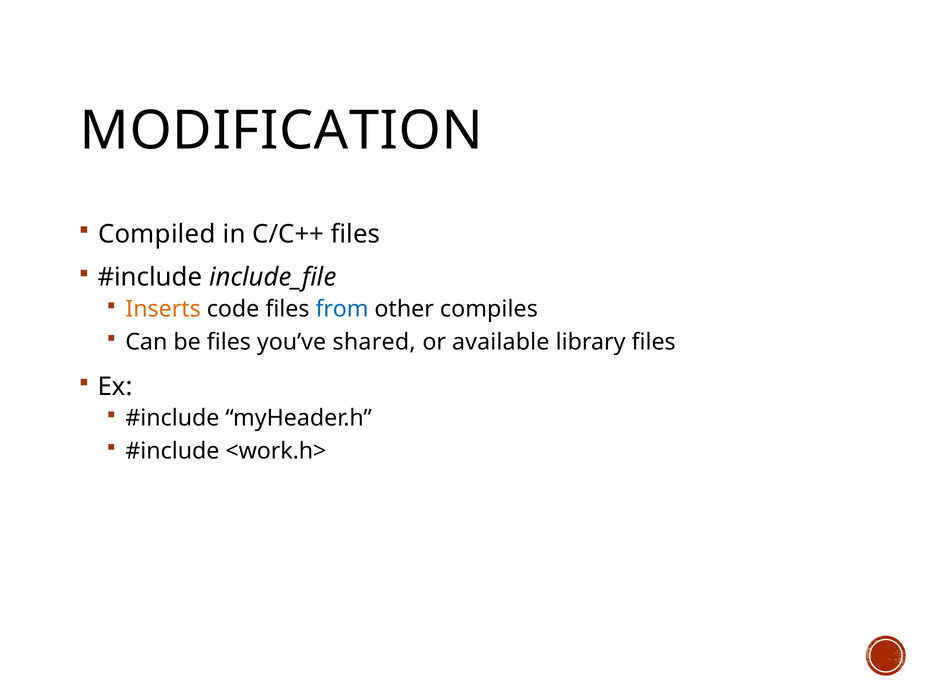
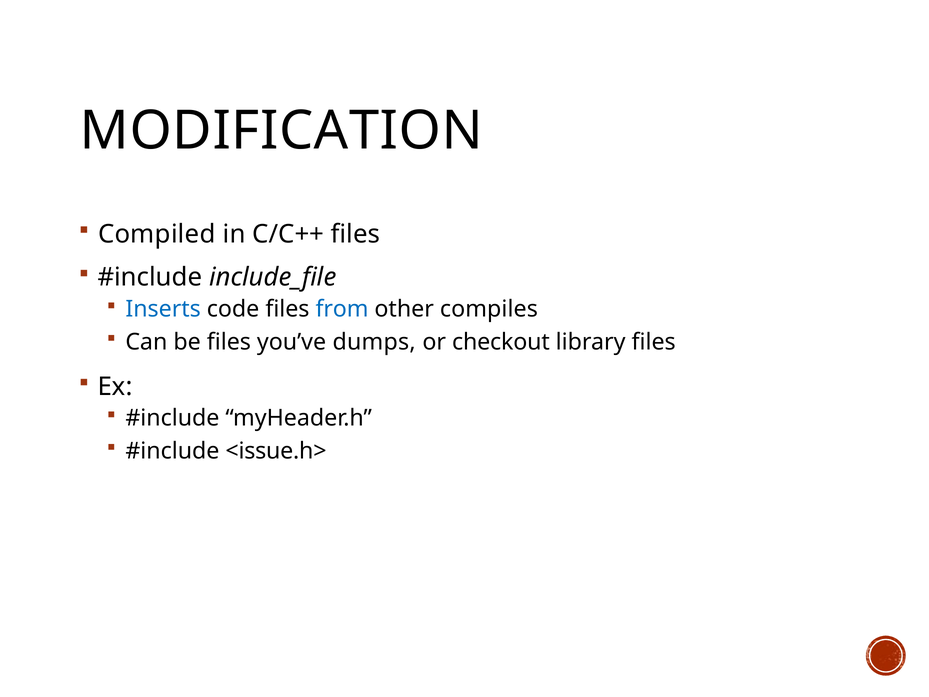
Inserts colour: orange -> blue
shared: shared -> dumps
available: available -> checkout
<work.h>: <work.h> -> <issue.h>
